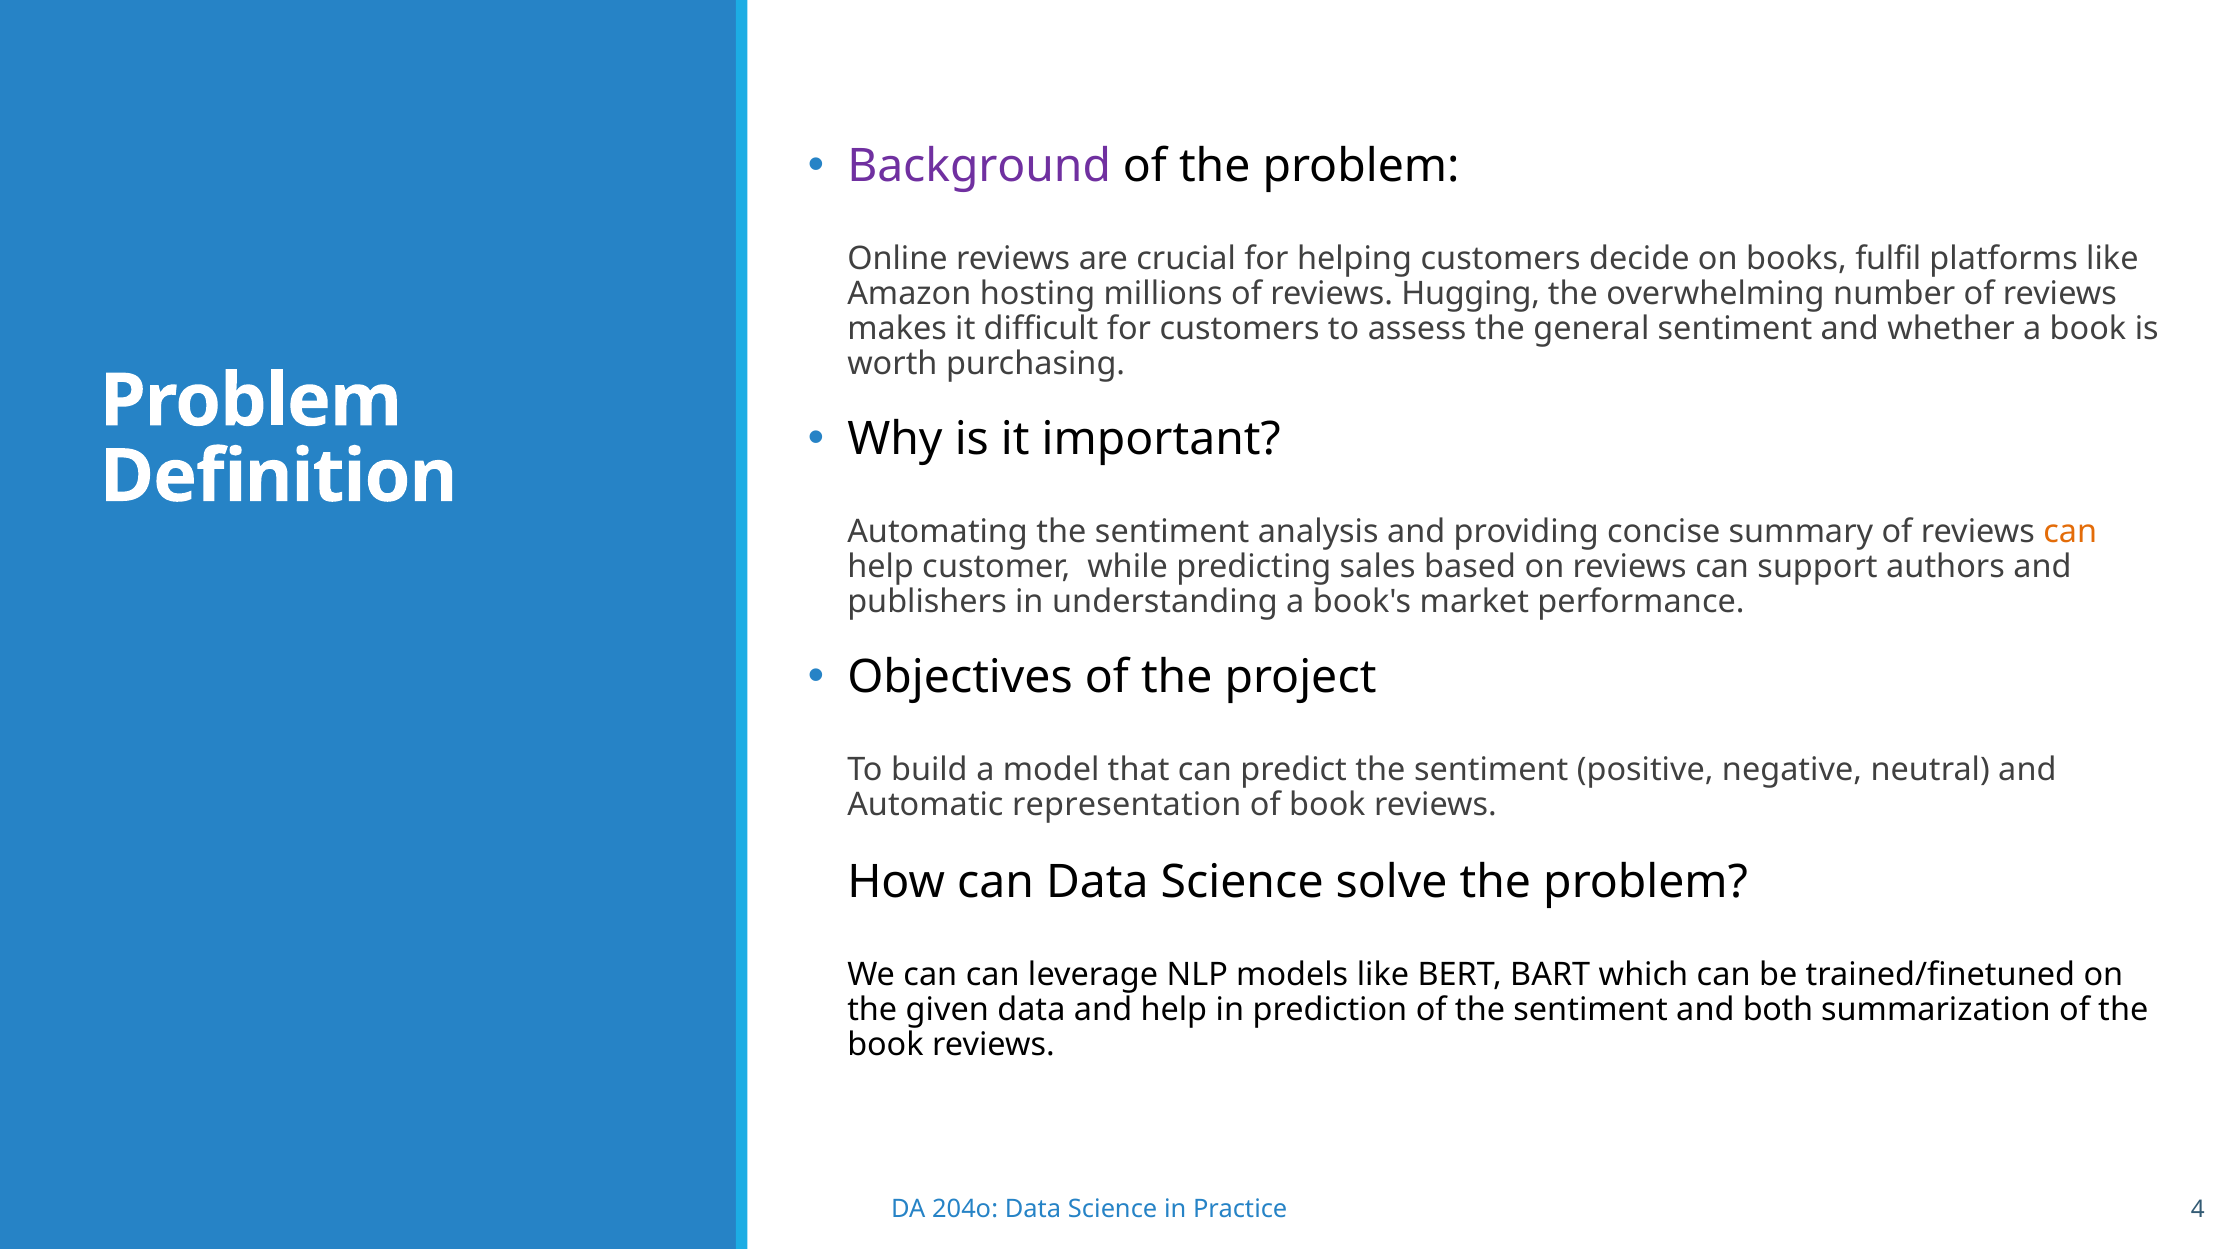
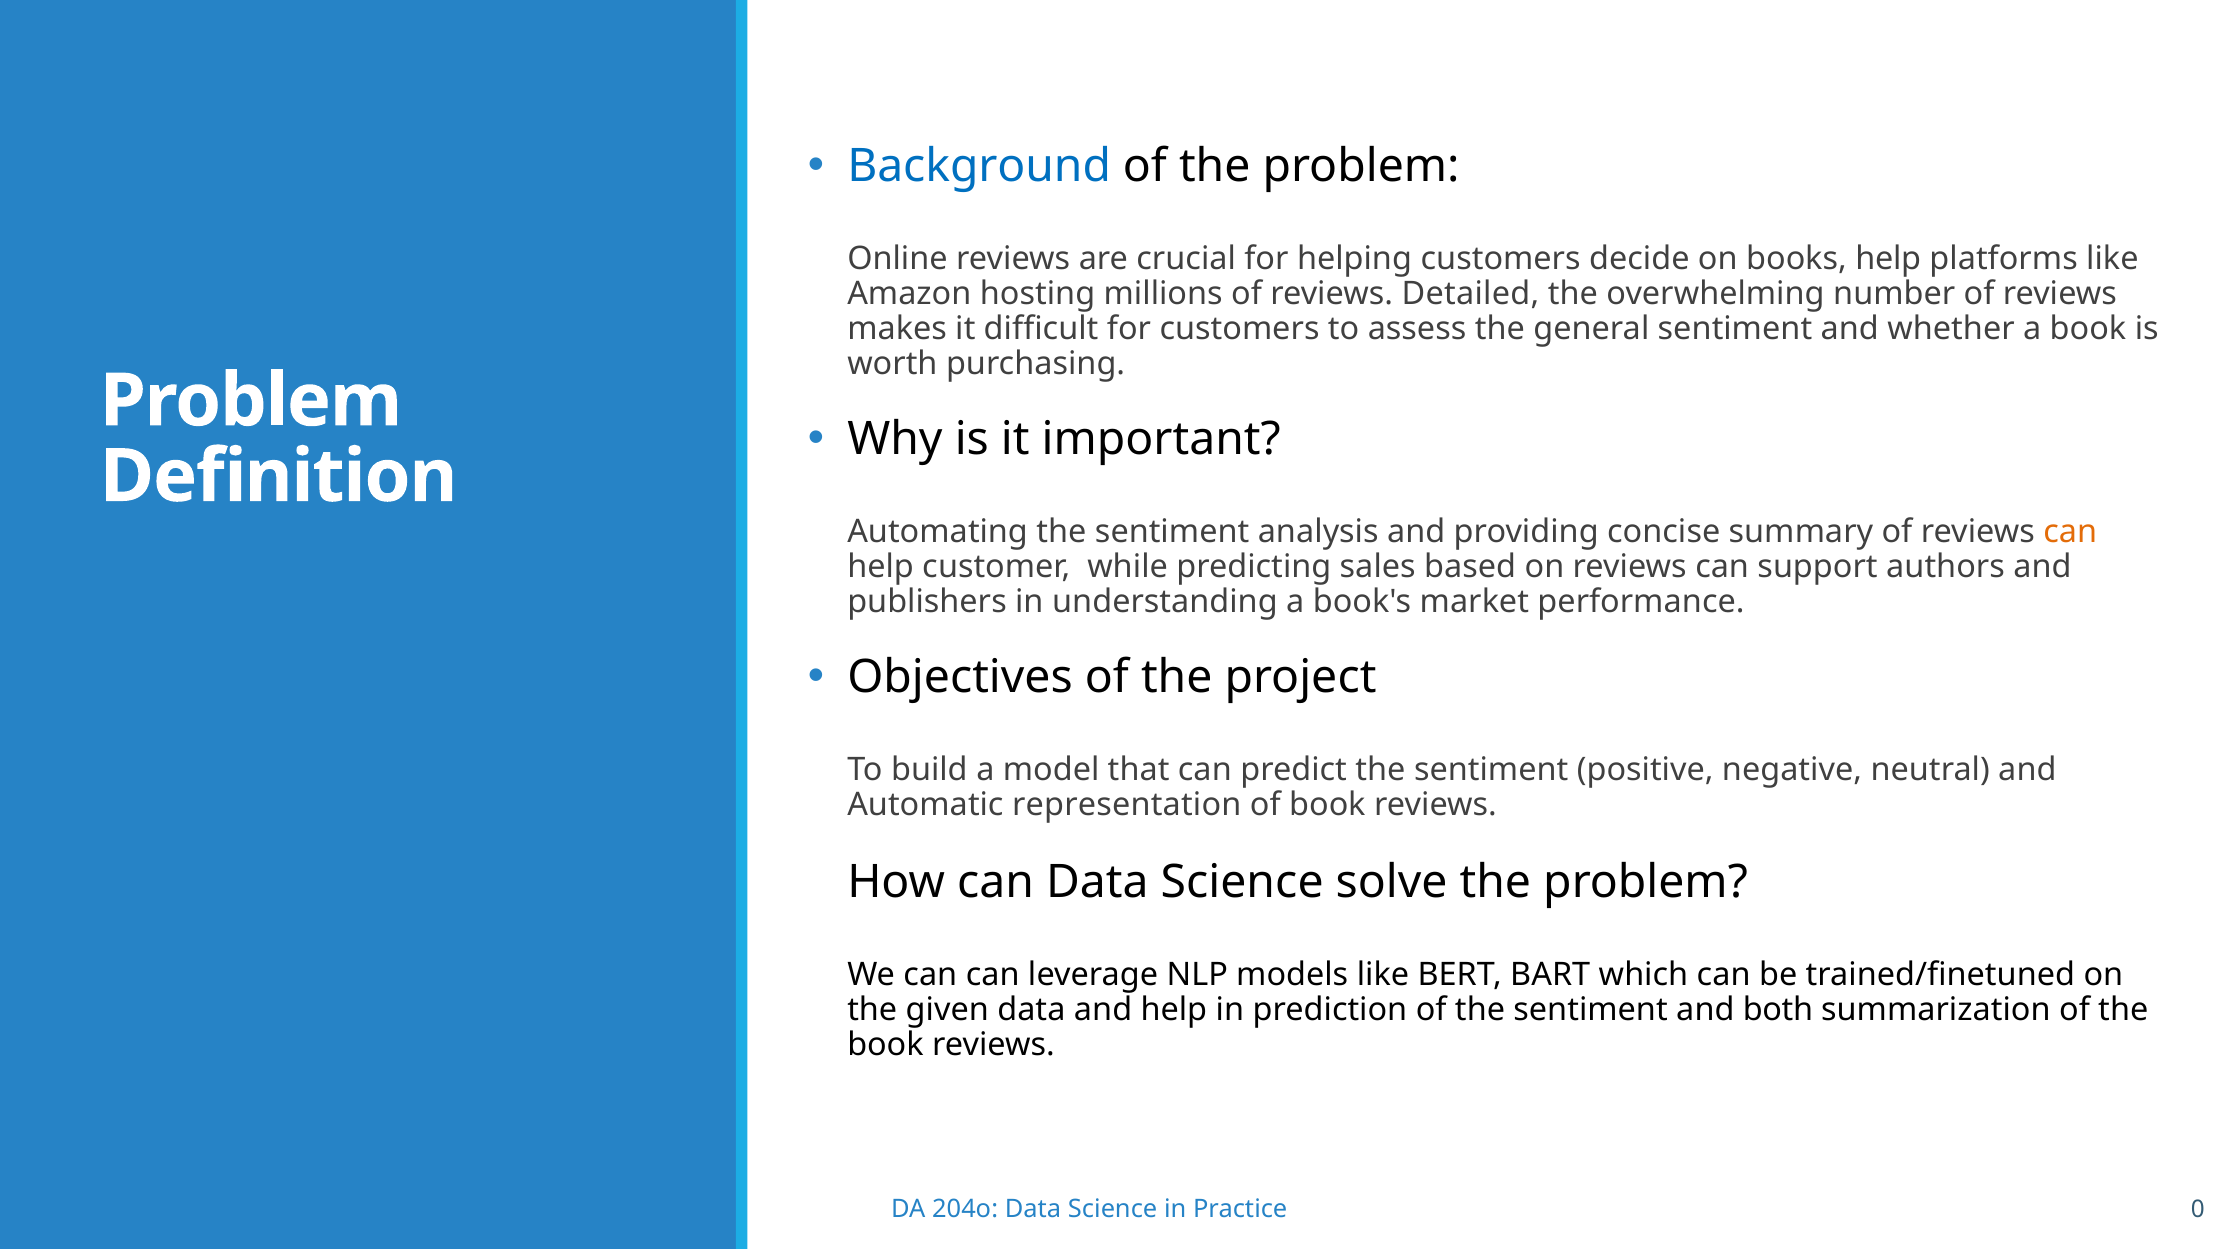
Background colour: purple -> blue
books fulfil: fulfil -> help
Hugging: Hugging -> Detailed
4: 4 -> 0
